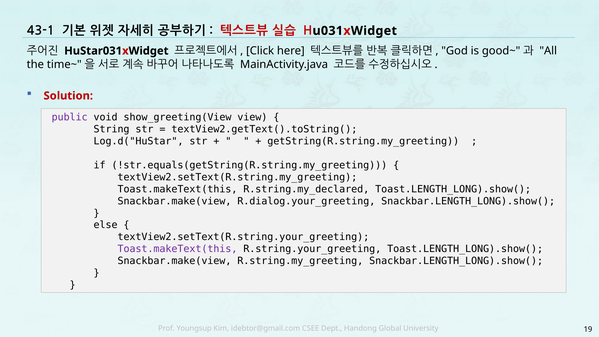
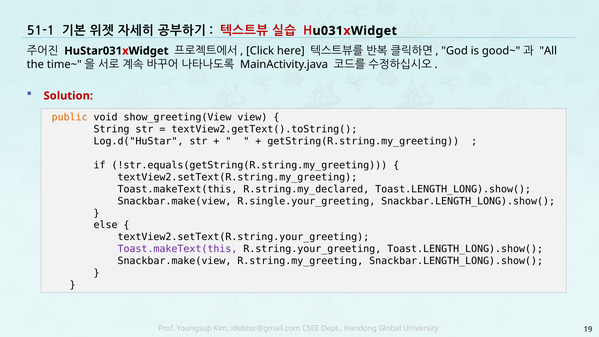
43-1: 43-1 -> 51-1
public colour: purple -> orange
R.dialog.your_greeting: R.dialog.your_greeting -> R.single.your_greeting
